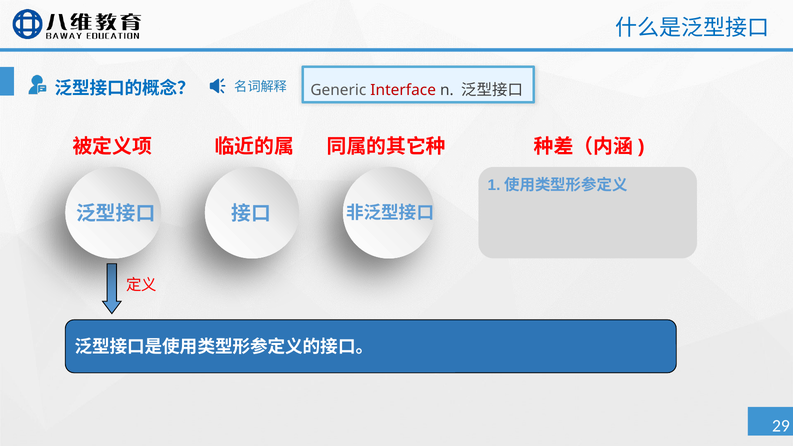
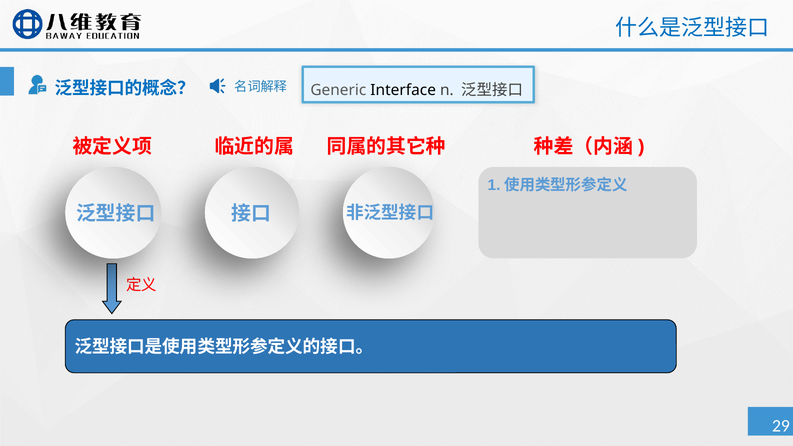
Interface colour: red -> black
